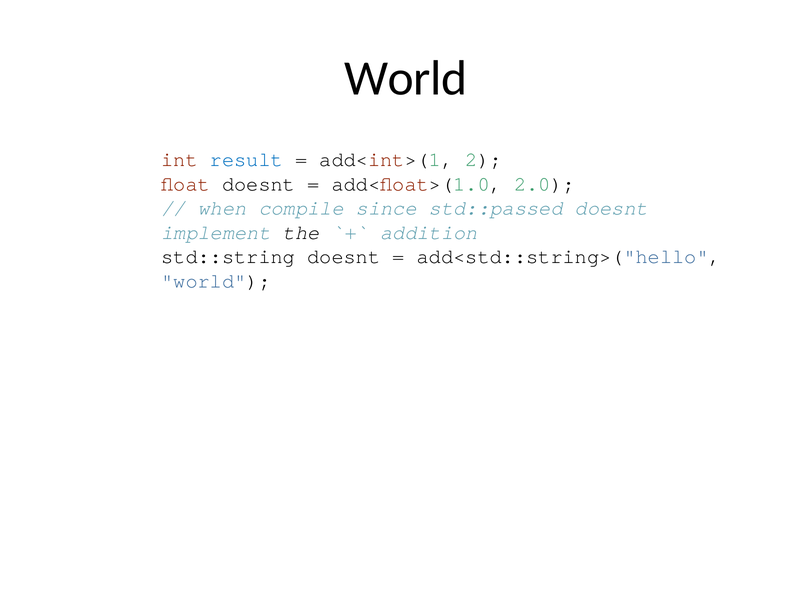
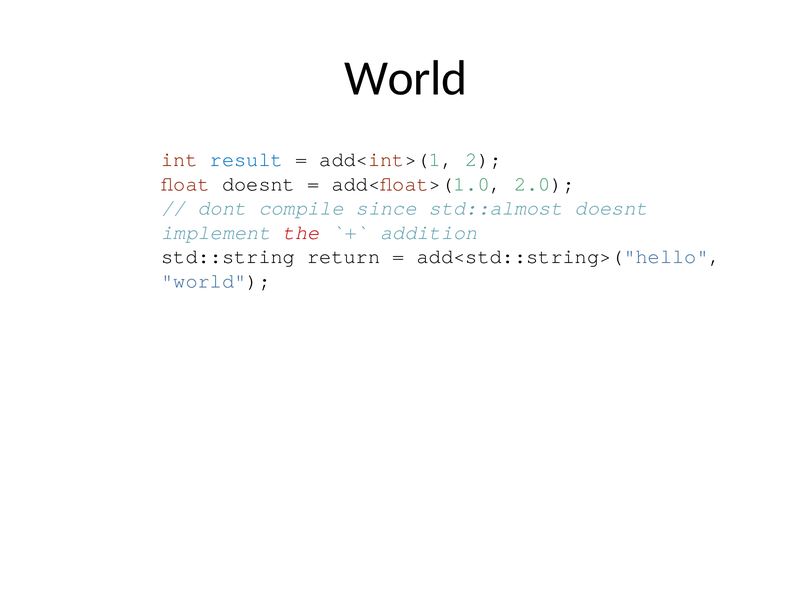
when: when -> dont
std::passed: std::passed -> std::almost
the colour: black -> red
std::string doesnt: doesnt -> return
